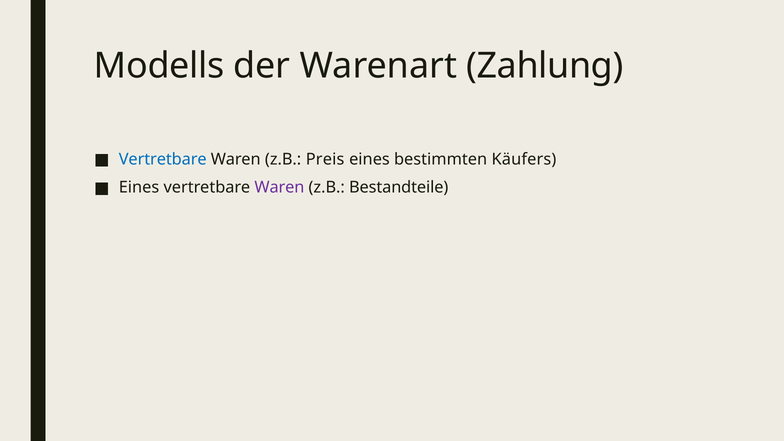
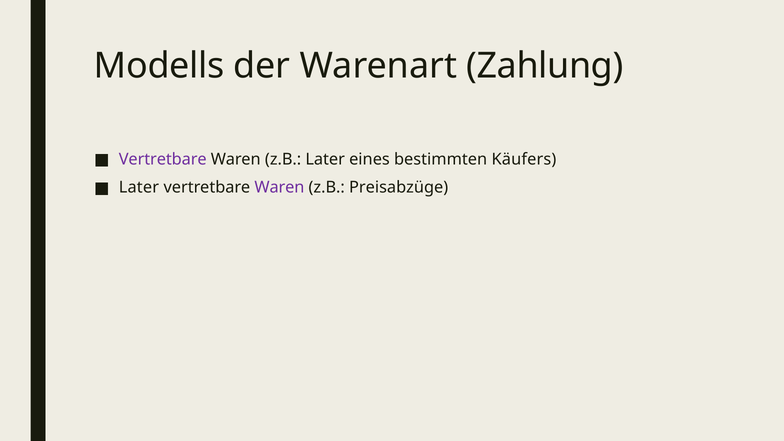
Vertretbare at (163, 159) colour: blue -> purple
z.B Preis: Preis -> Later
Eines at (139, 188): Eines -> Later
Bestandteile: Bestandteile -> Preisabzüge
